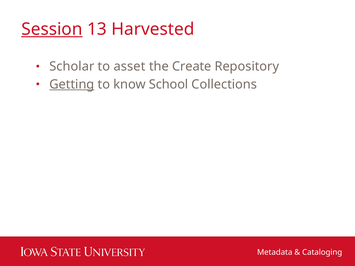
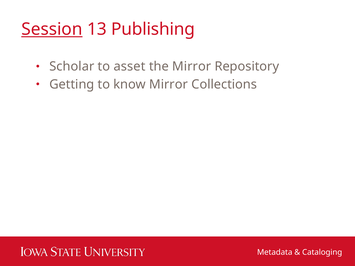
Harvested: Harvested -> Publishing
the Create: Create -> Mirror
Getting underline: present -> none
know School: School -> Mirror
